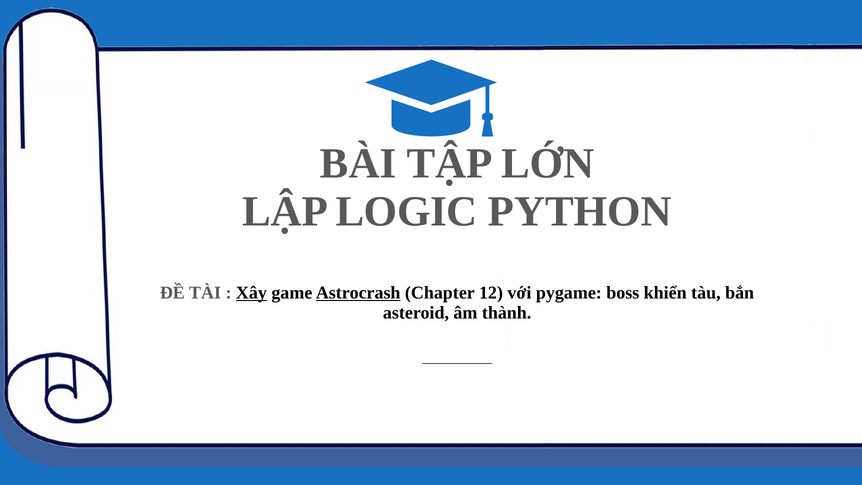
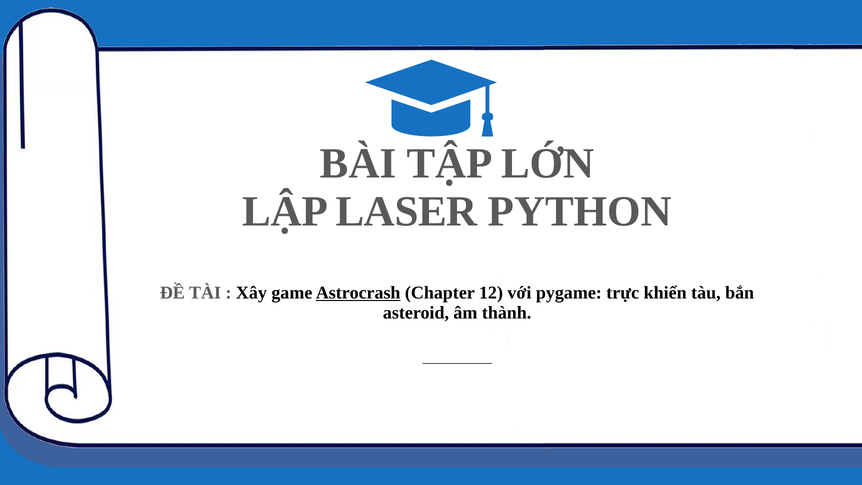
LOGIC: LOGIC -> LASER
Xây underline: present -> none
boss: boss -> trực
